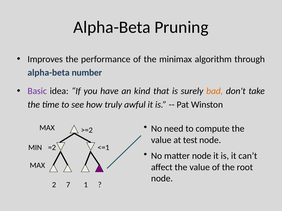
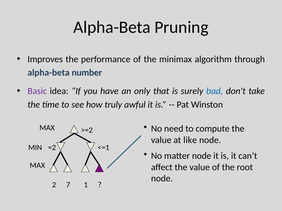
kind: kind -> only
bad colour: orange -> blue
test: test -> like
